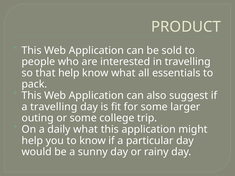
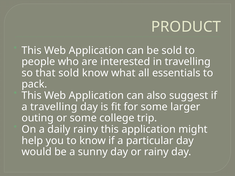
that help: help -> sold
daily what: what -> rainy
